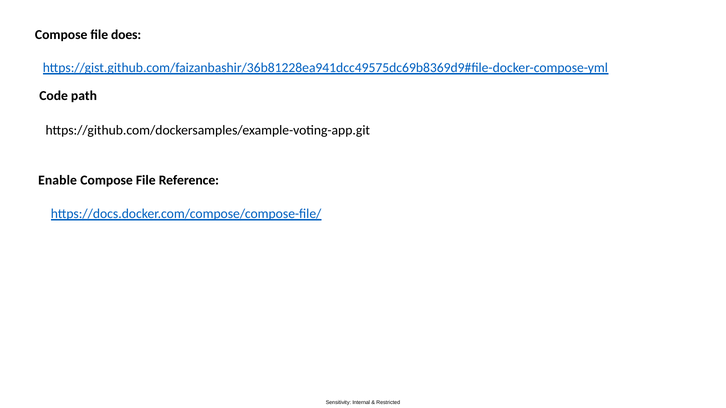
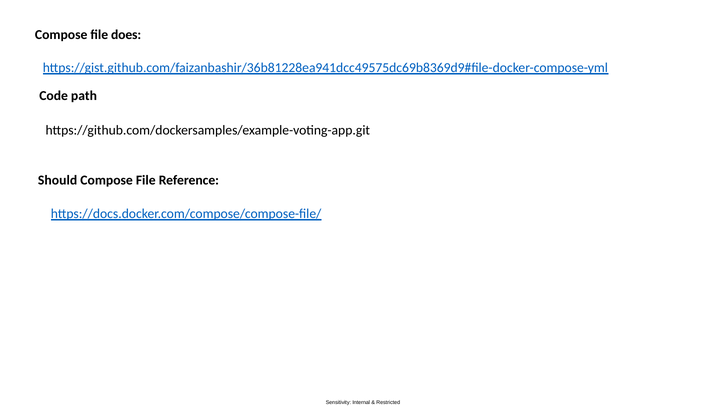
Enable: Enable -> Should
